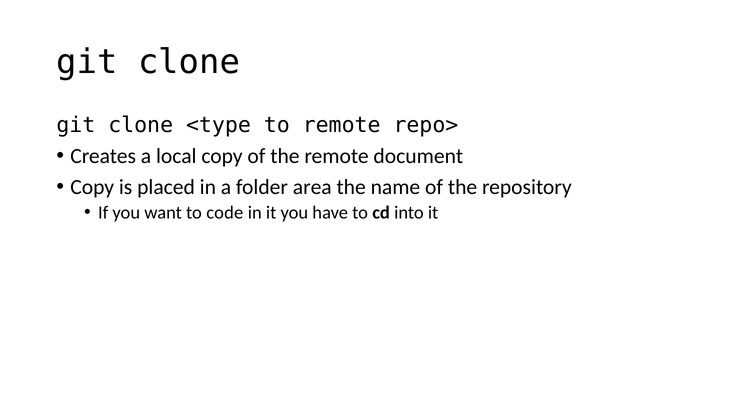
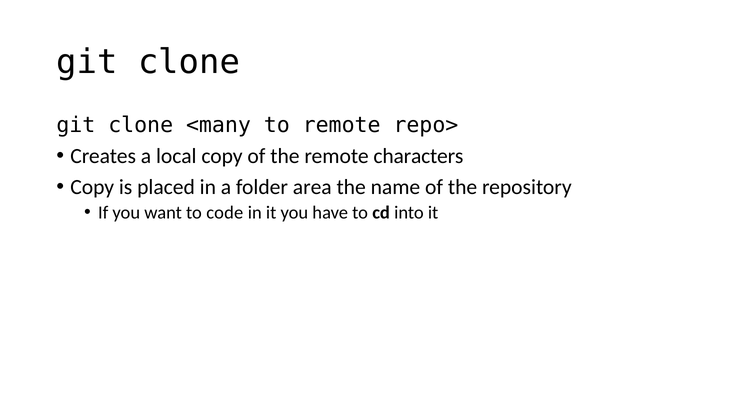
<type: <type -> <many
document: document -> characters
